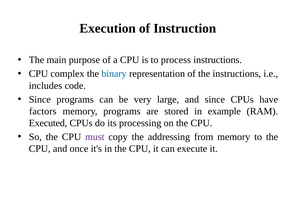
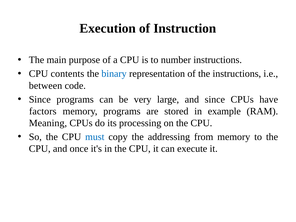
process: process -> number
complex: complex -> contents
includes: includes -> between
Executed: Executed -> Meaning
must colour: purple -> blue
